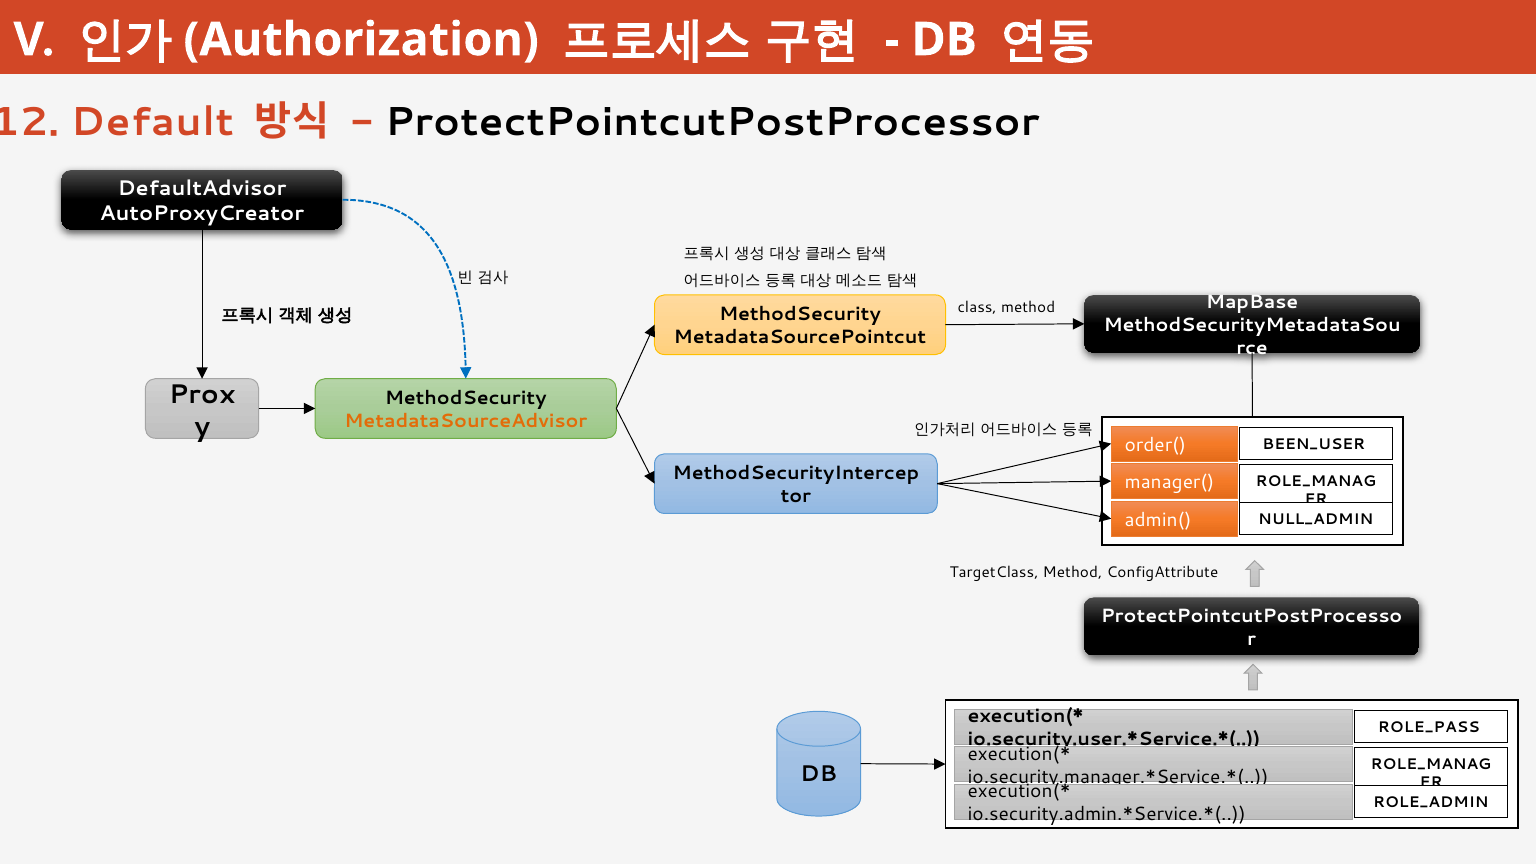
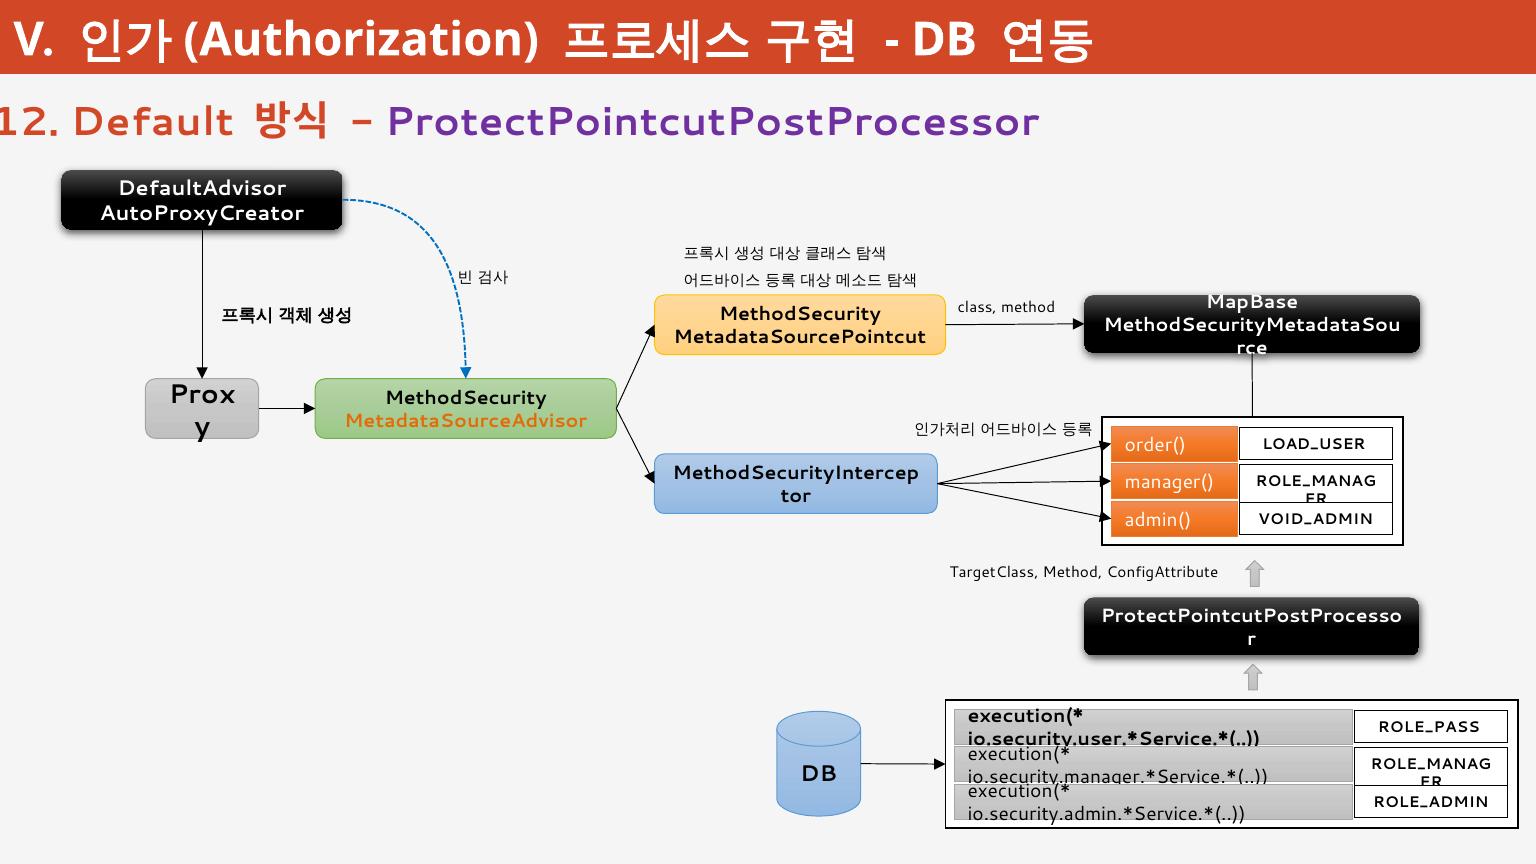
ProtectPointcutPostProcessor colour: black -> purple
BEEN_USER: BEEN_USER -> LOAD_USER
NULL_ADMIN: NULL_ADMIN -> VOID_ADMIN
